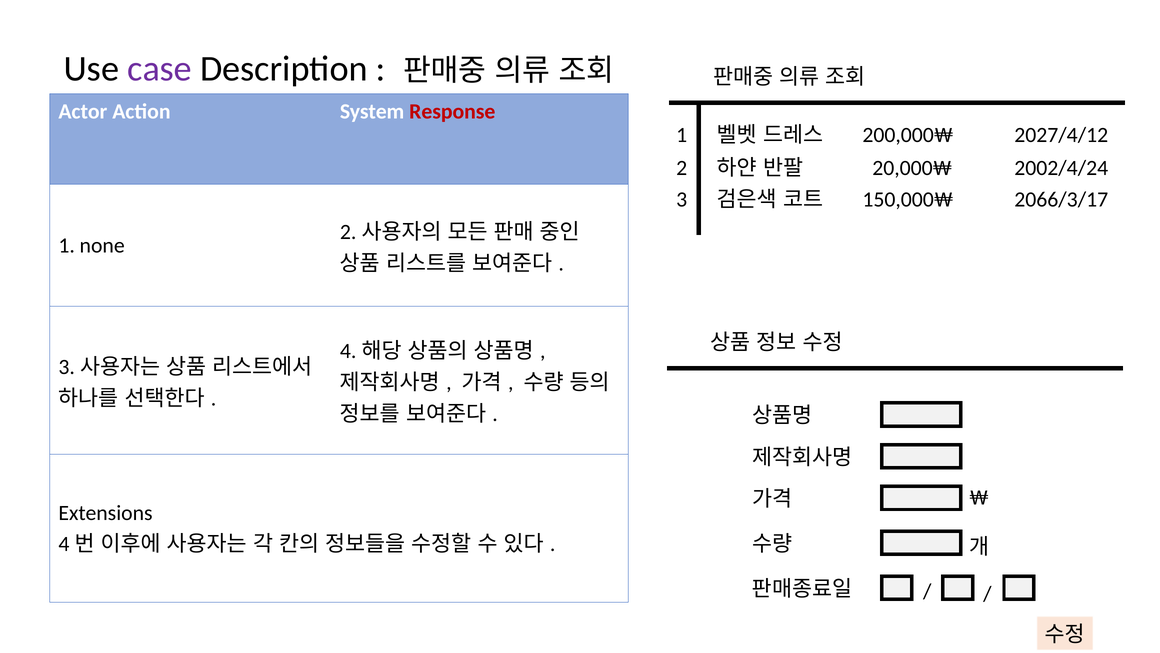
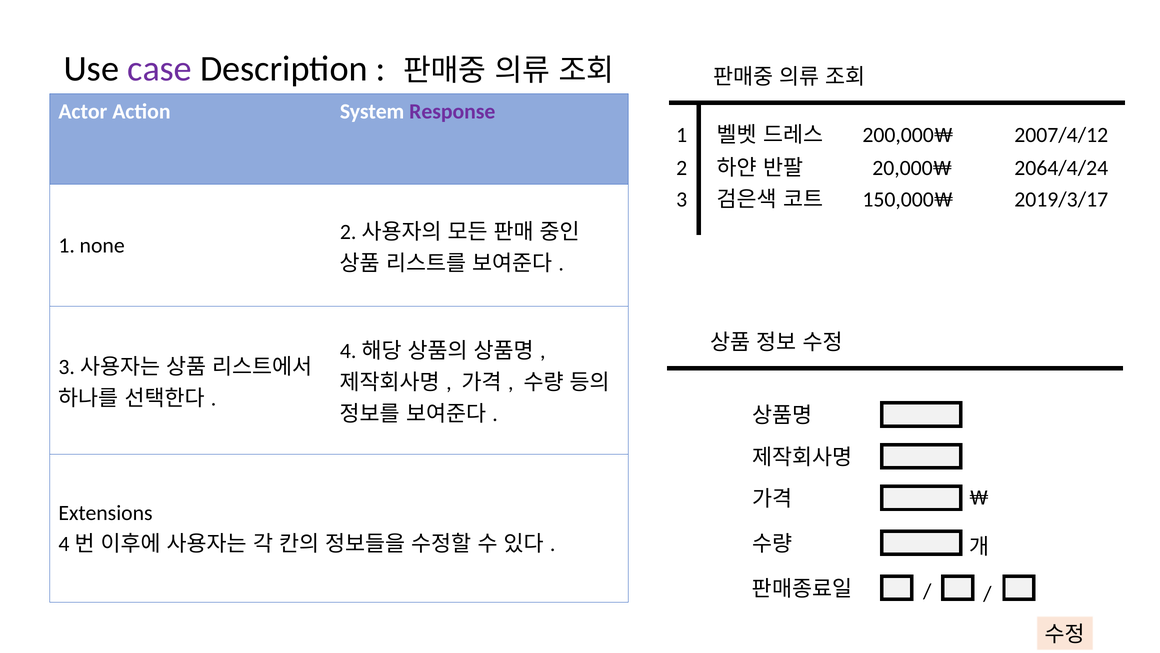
Response colour: red -> purple
2027/4/12: 2027/4/12 -> 2007/4/12
2002/4/24: 2002/4/24 -> 2064/4/24
2066/3/17: 2066/3/17 -> 2019/3/17
